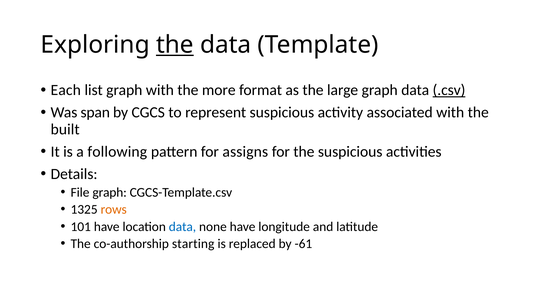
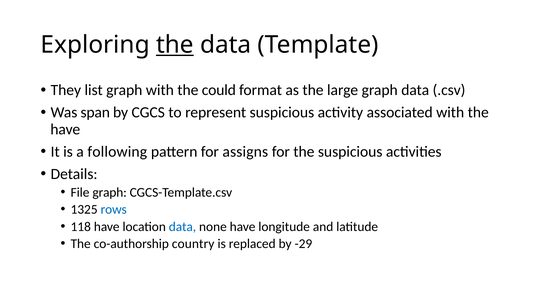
Each: Each -> They
more: more -> could
.csv underline: present -> none
built at (65, 129): built -> have
rows colour: orange -> blue
101: 101 -> 118
starting: starting -> country
-61: -61 -> -29
